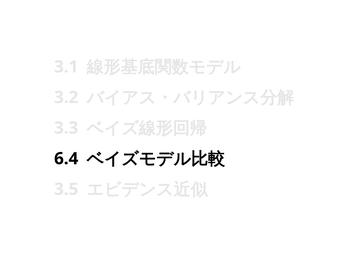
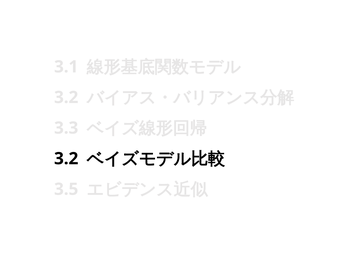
6.4 at (66, 159): 6.4 -> 3.2
